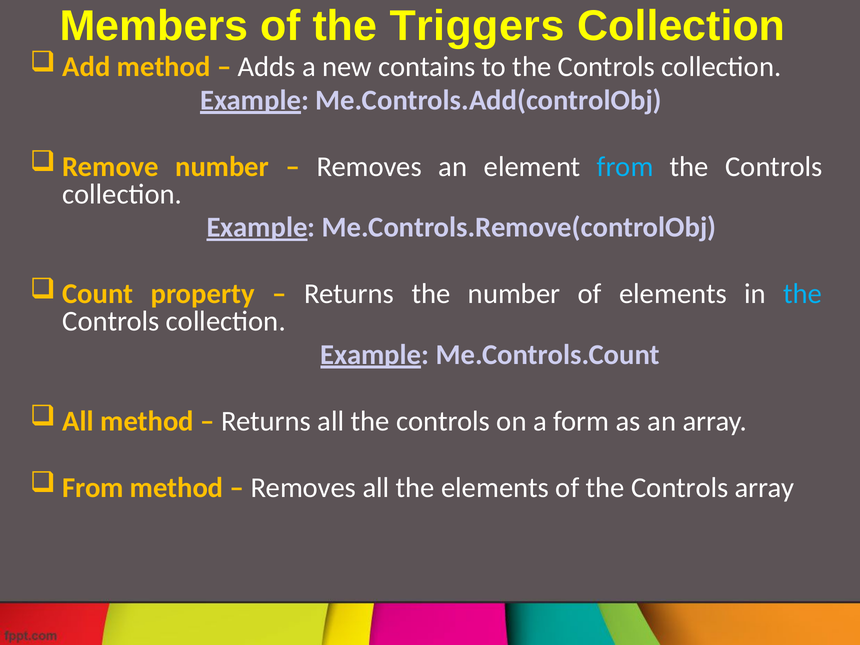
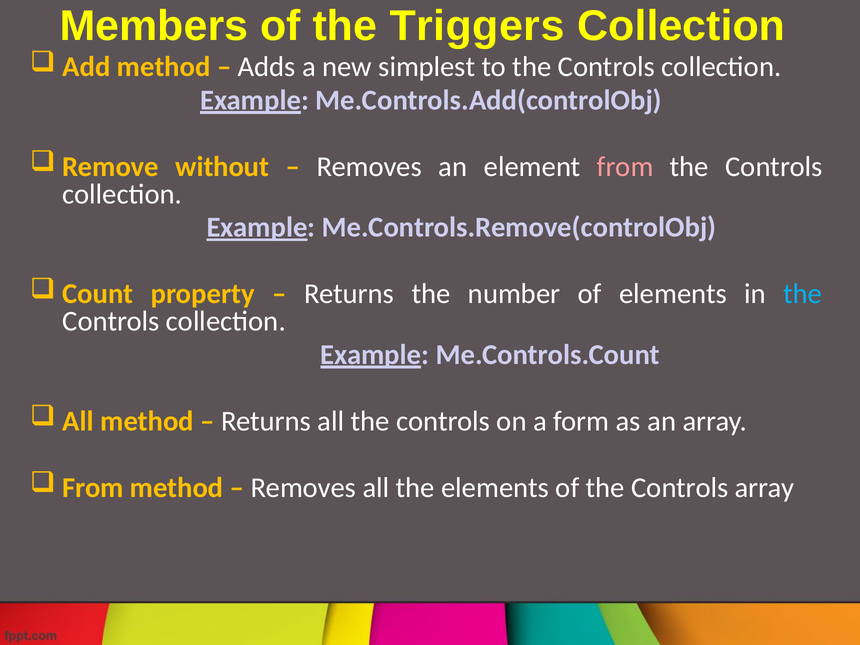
contains: contains -> simplest
Remove number: number -> without
from at (625, 167) colour: light blue -> pink
